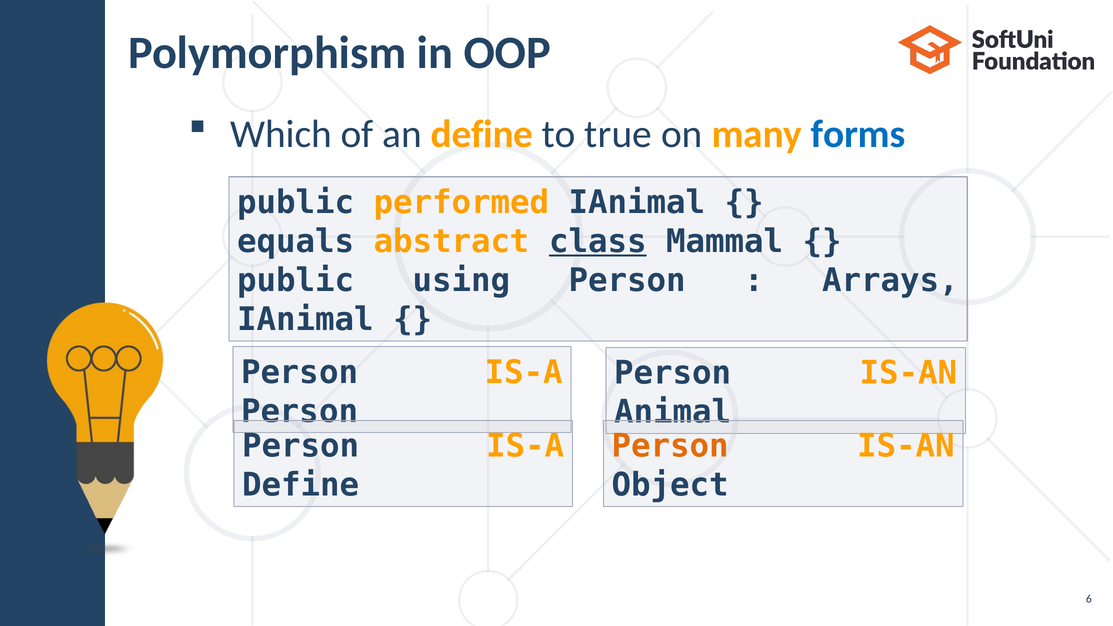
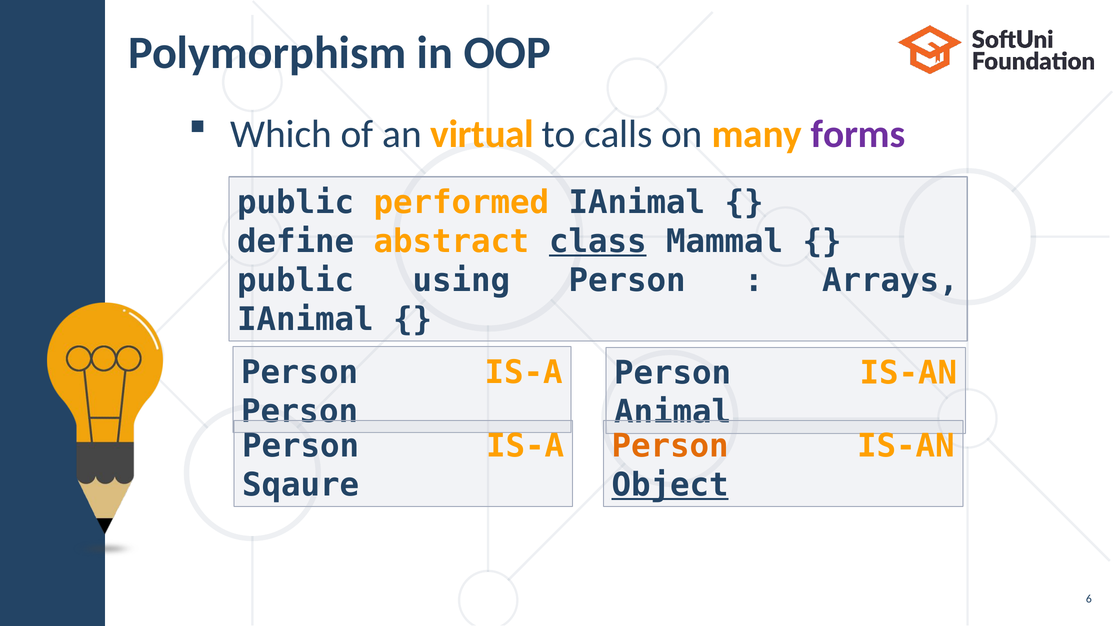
an define: define -> virtual
true: true -> calls
forms colour: blue -> purple
equals: equals -> define
Define at (301, 485): Define -> Sqaure
Object underline: none -> present
